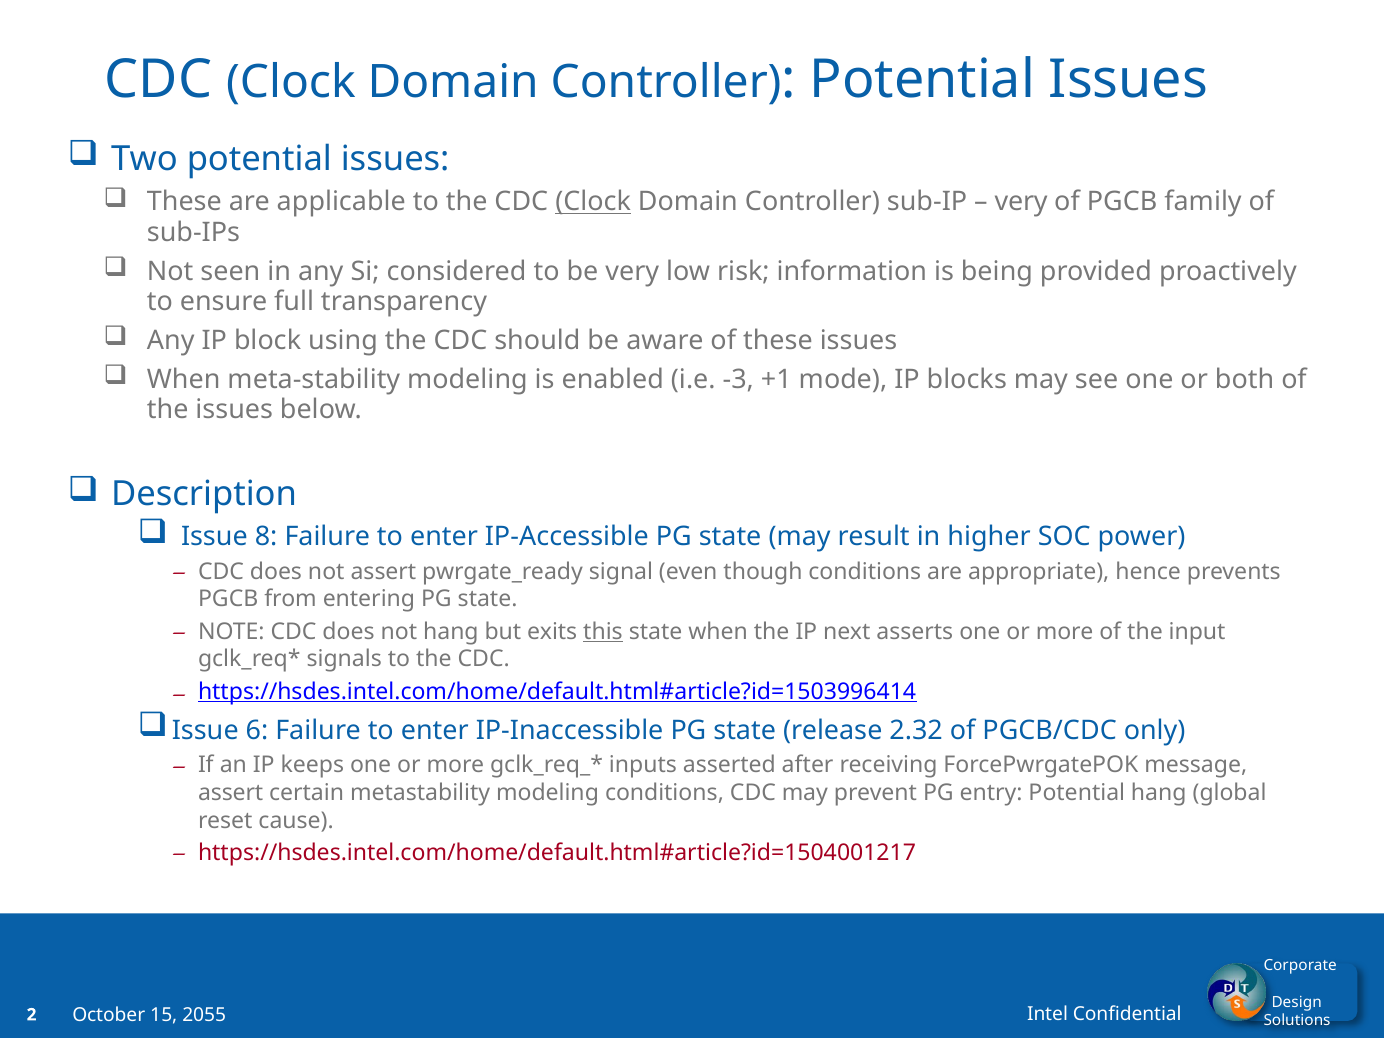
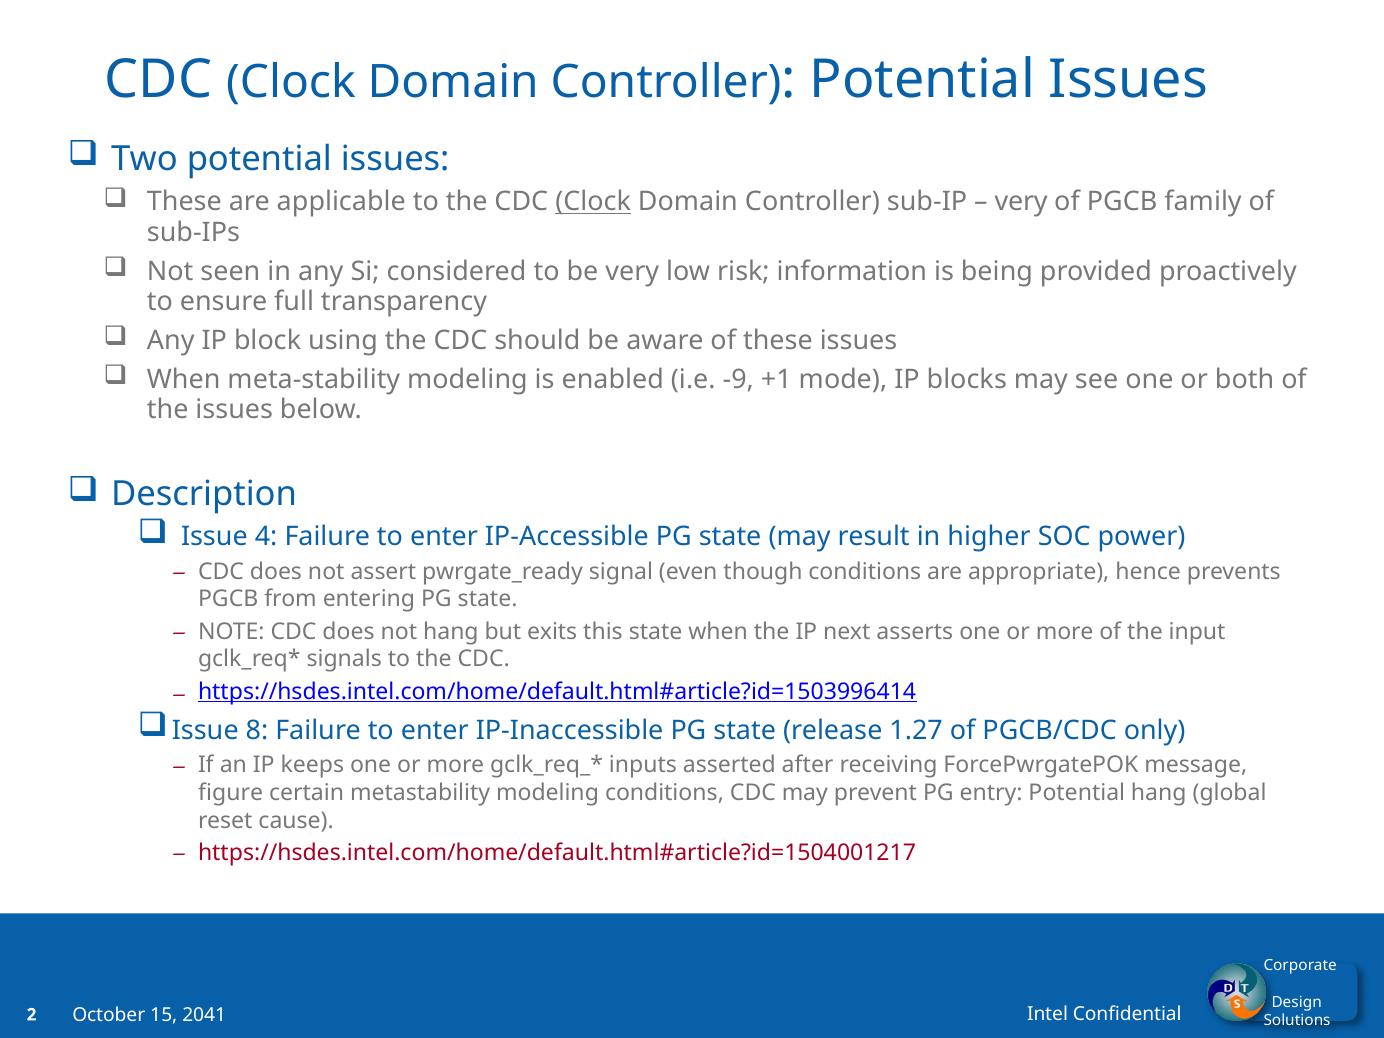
-3: -3 -> -9
8: 8 -> 4
this underline: present -> none
6: 6 -> 8
2.32: 2.32 -> 1.27
assert at (231, 793): assert -> figure
2055: 2055 -> 2041
